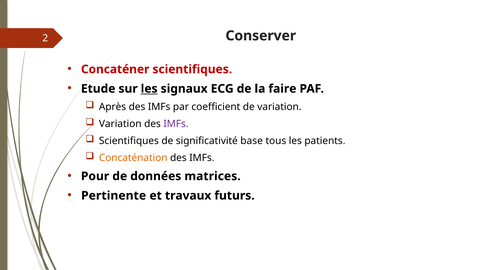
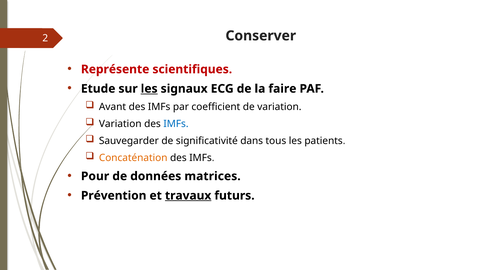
Concaténer: Concaténer -> Représente
Après: Après -> Avant
IMFs at (176, 124) colour: purple -> blue
Scientifiques at (129, 141): Scientifiques -> Sauvegarder
base: base -> dans
Pertinente: Pertinente -> Prévention
travaux underline: none -> present
